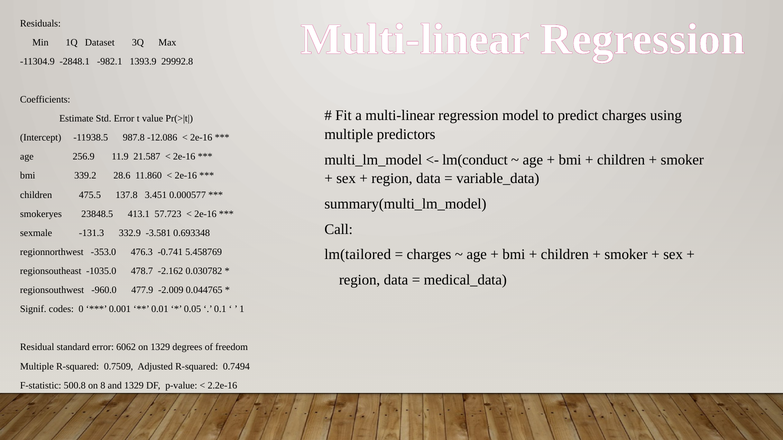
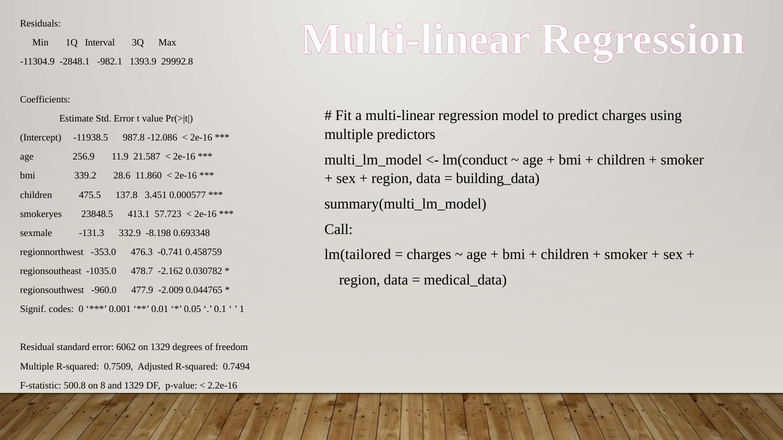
Dataset: Dataset -> Interval
variable_data: variable_data -> building_data
-3.581: -3.581 -> -8.198
5.458769: 5.458769 -> 0.458759
